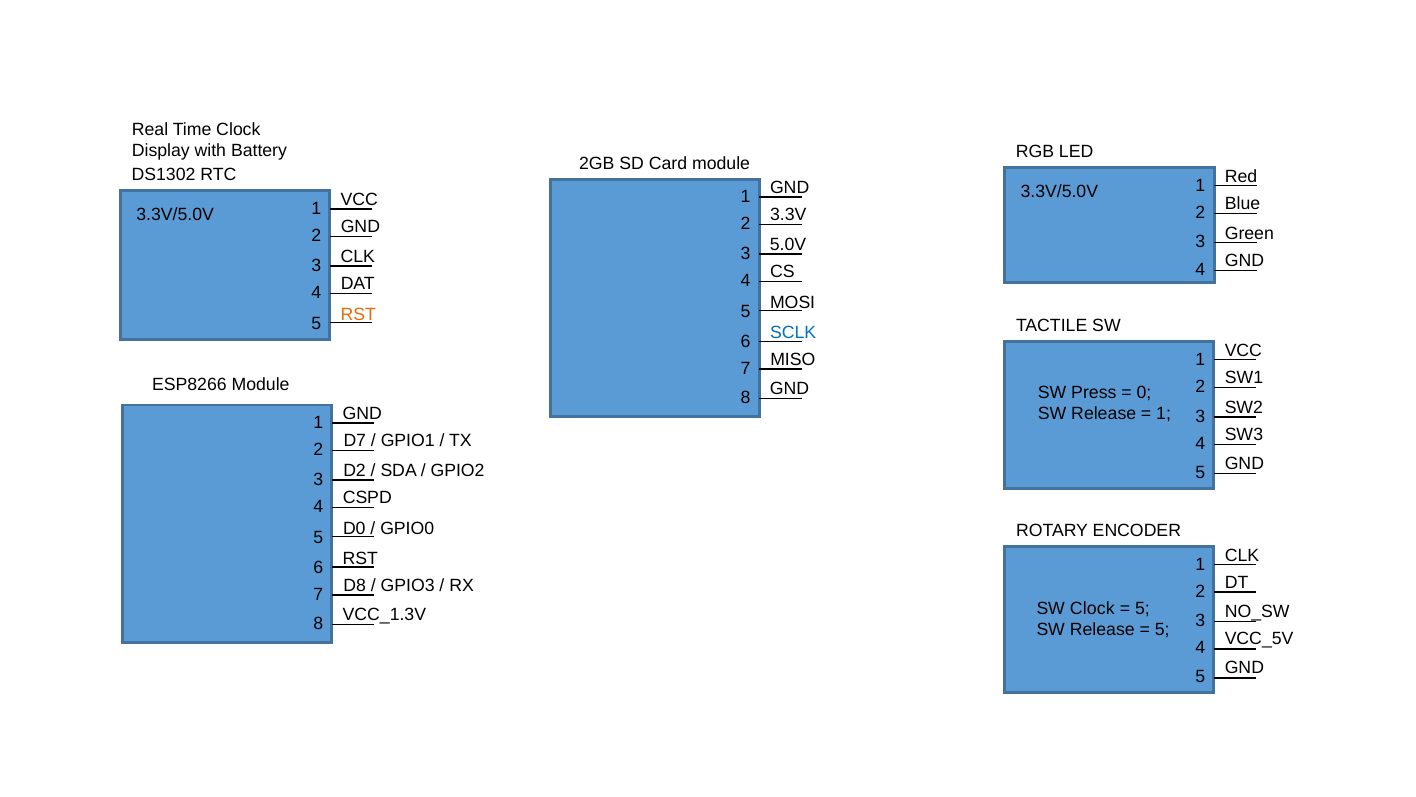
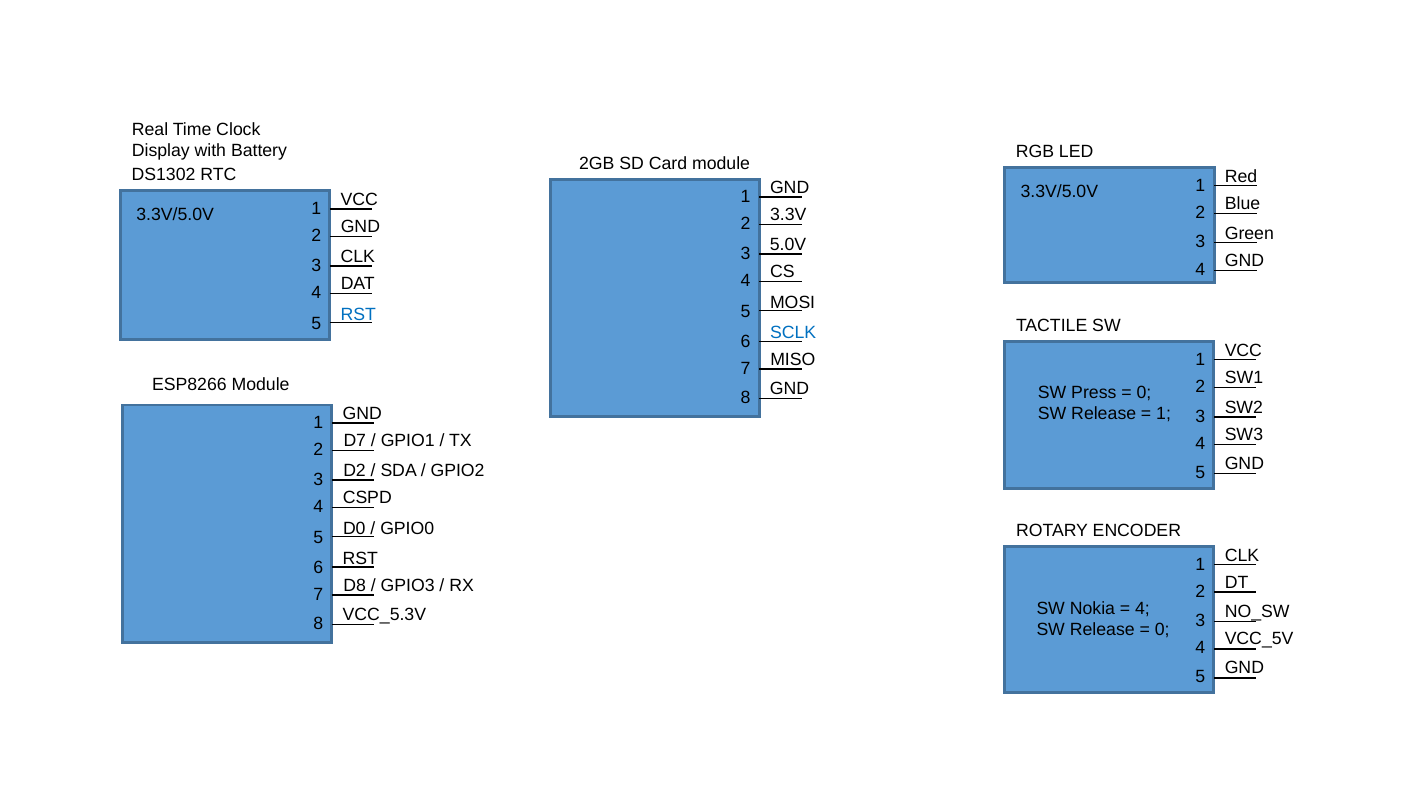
RST at (358, 315) colour: orange -> blue
SW Clock: Clock -> Nokia
5 at (1143, 608): 5 -> 4
VCC_1.3V: VCC_1.3V -> VCC_5.3V
5 at (1162, 629): 5 -> 0
